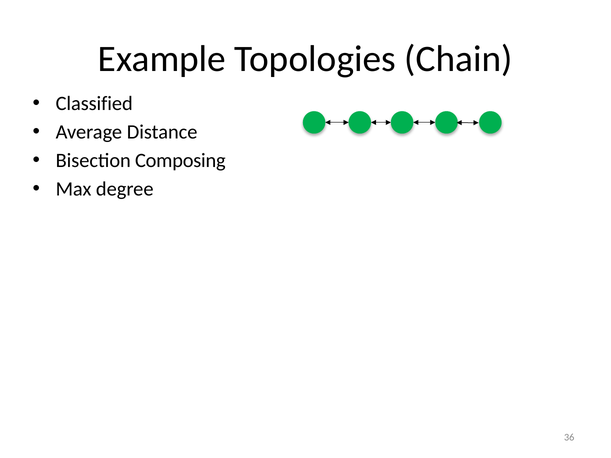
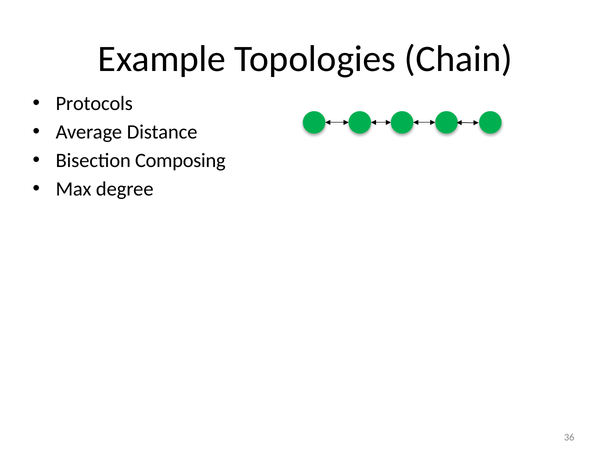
Classified: Classified -> Protocols
